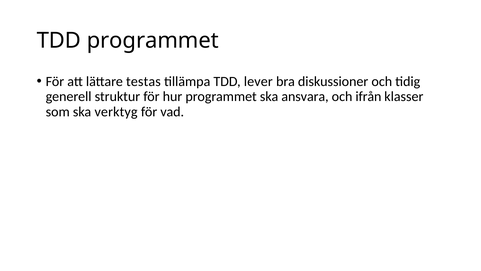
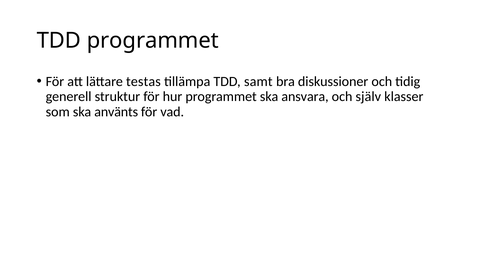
lever: lever -> samt
ifrån: ifrån -> själv
verktyg: verktyg -> använts
